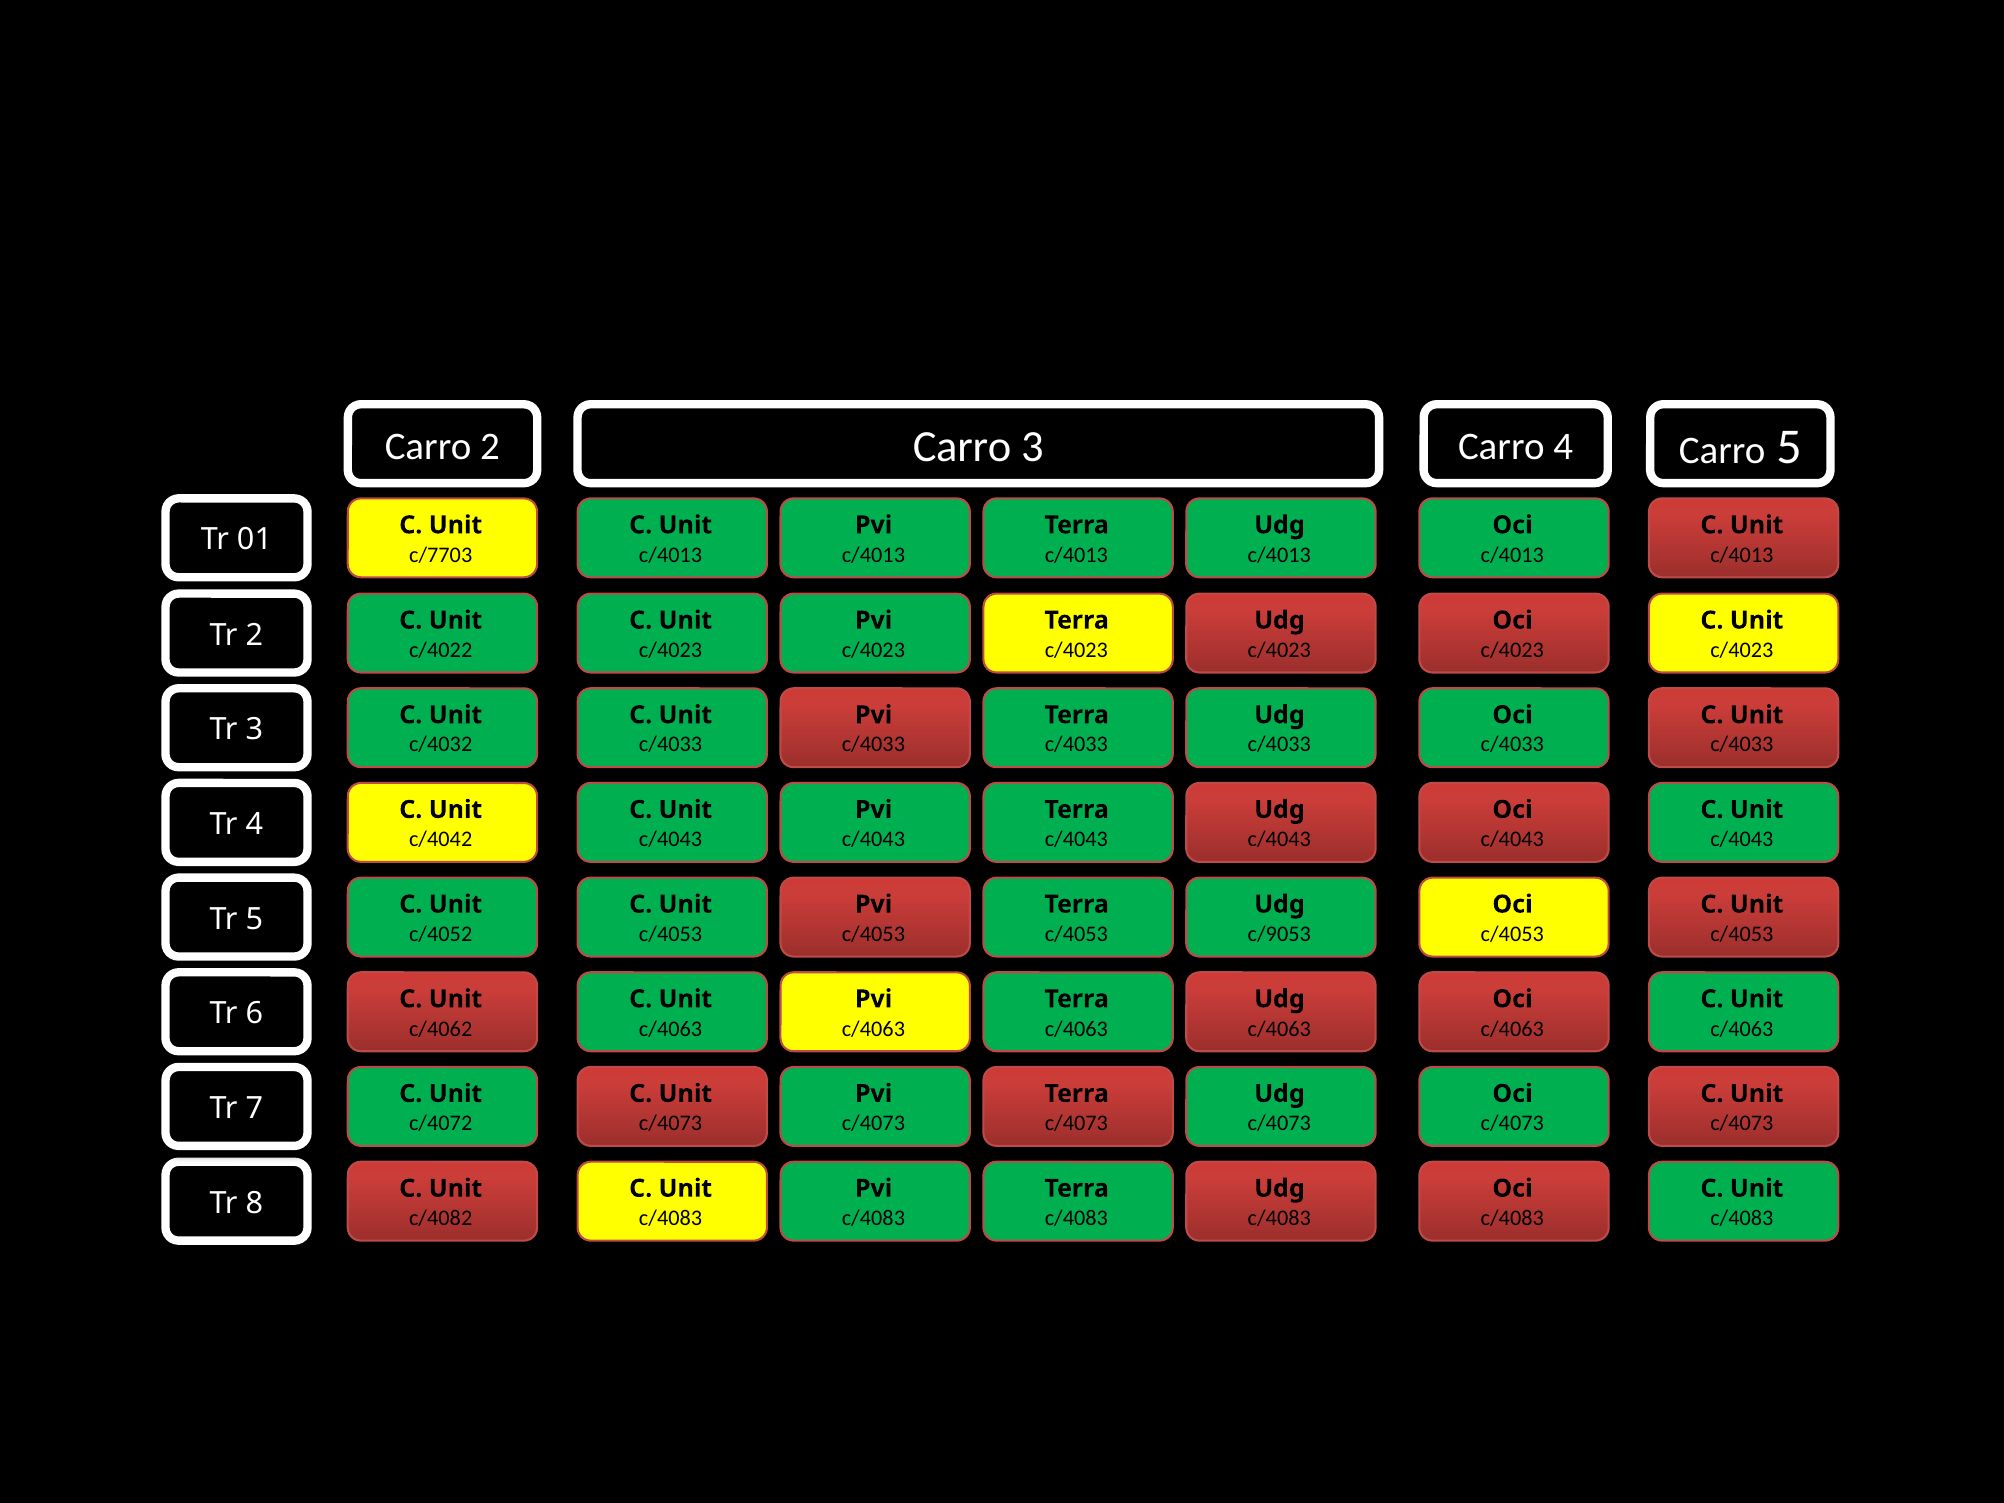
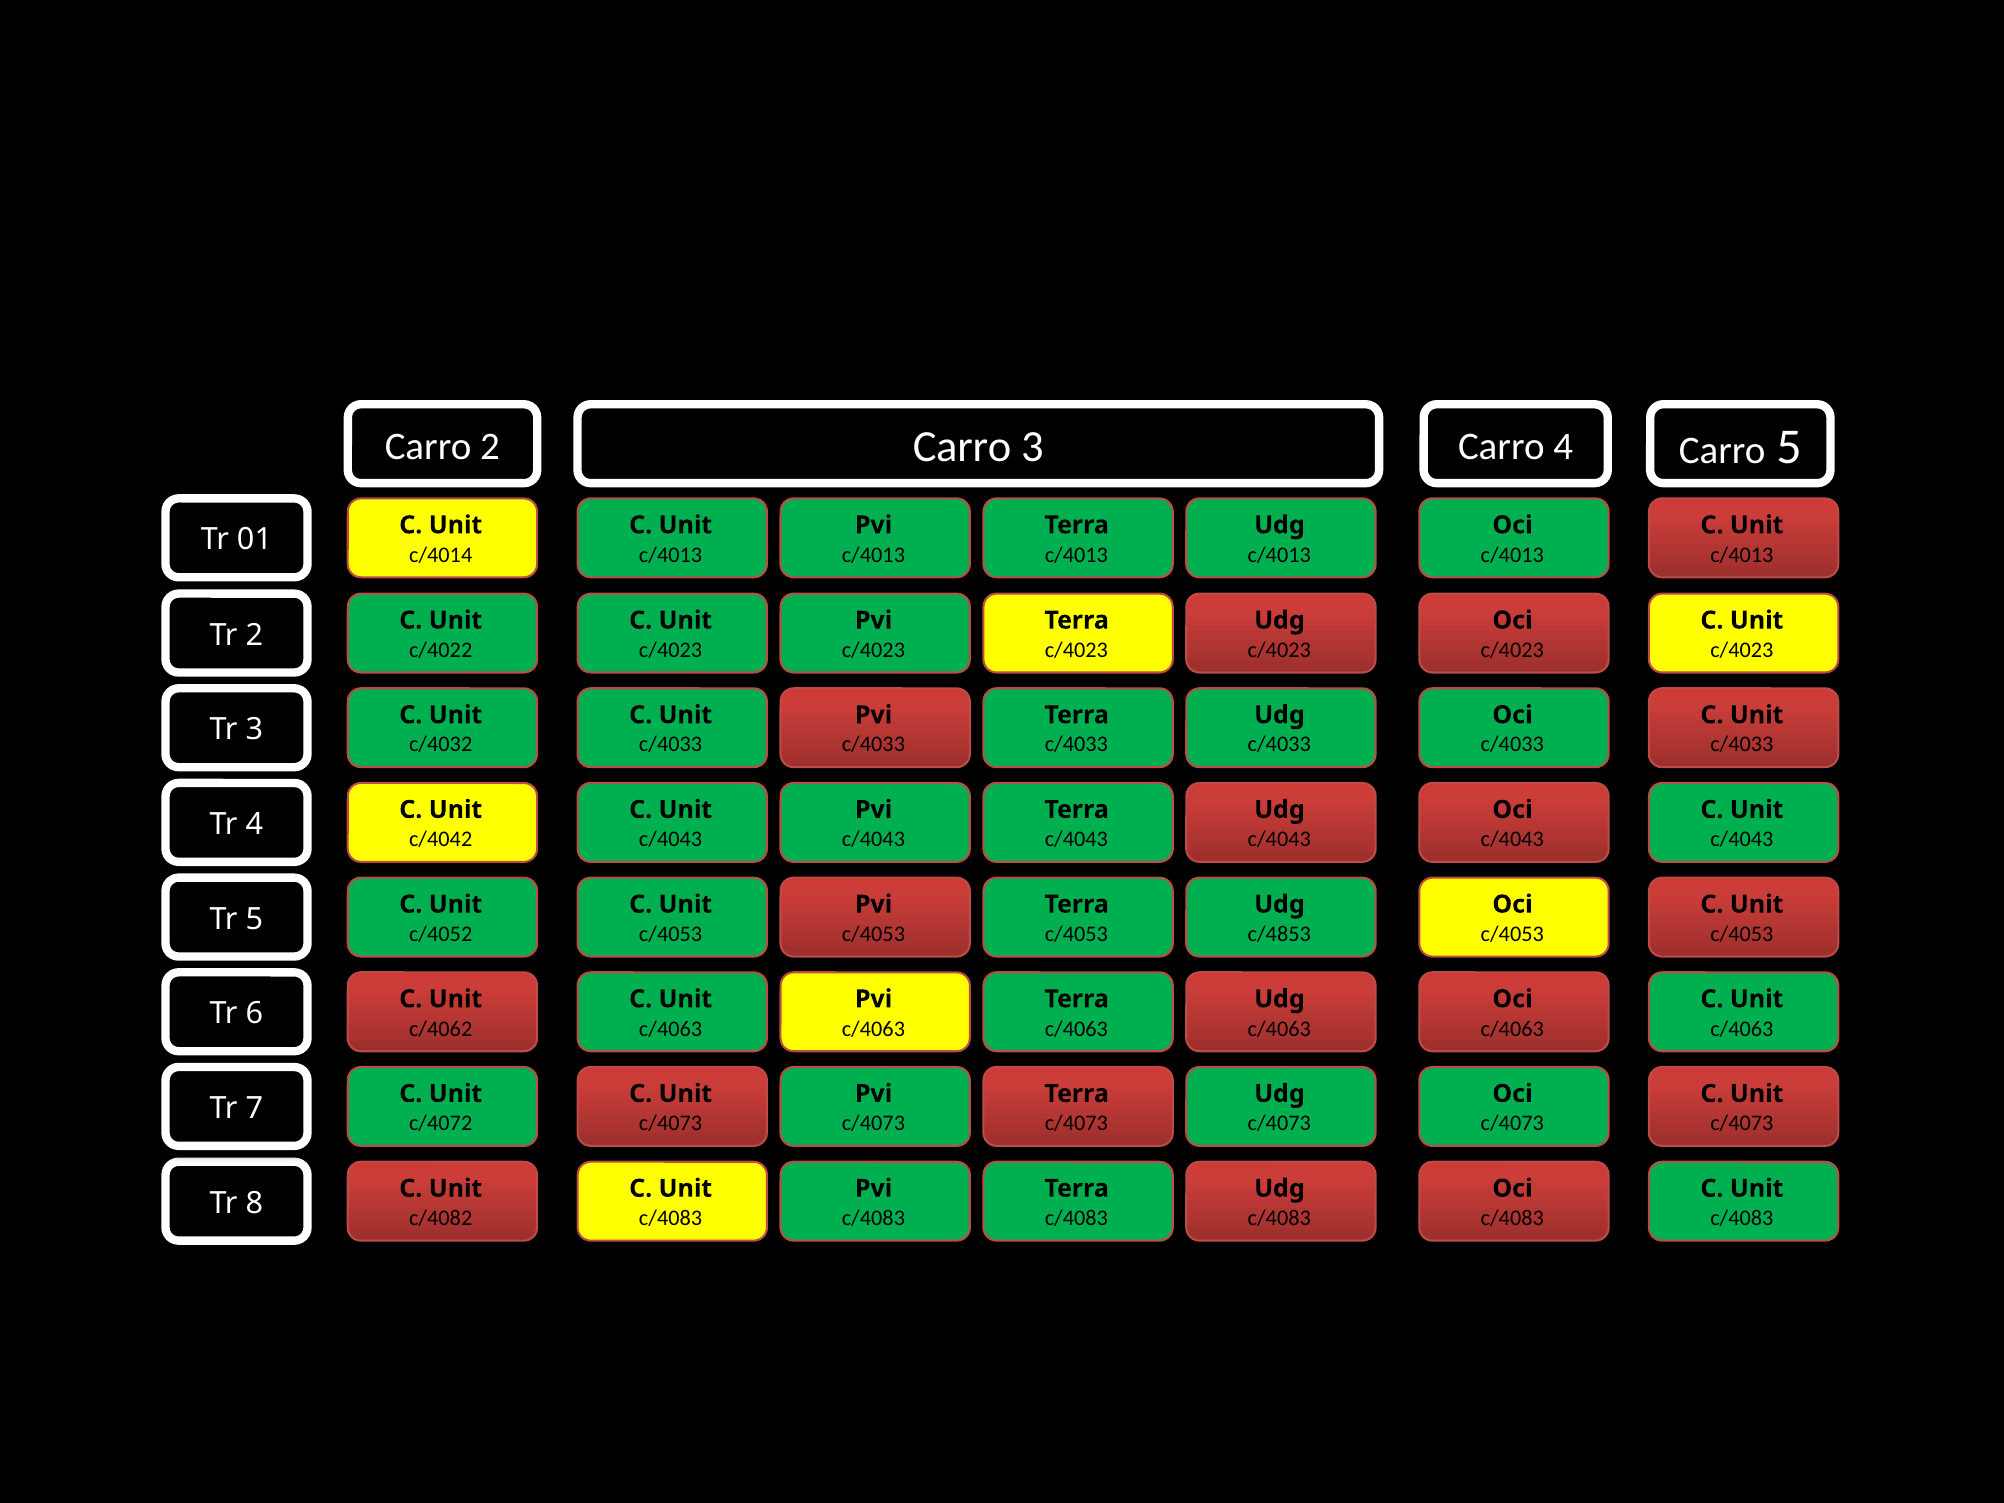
c/7703: c/7703 -> c/4014
c/9053: c/9053 -> c/4853
